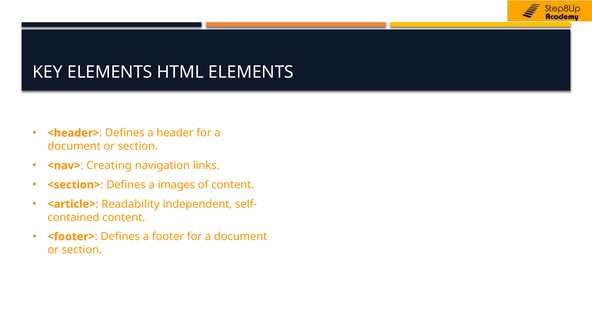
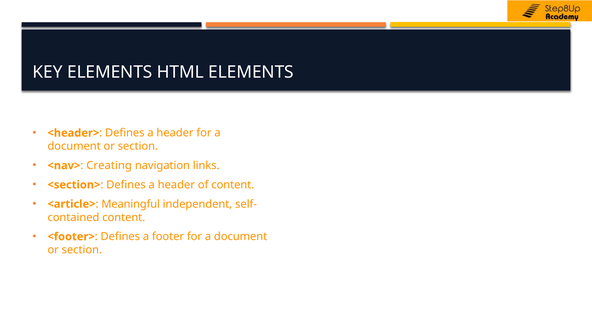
images at (176, 185): images -> header
Readability: Readability -> Meaningful
